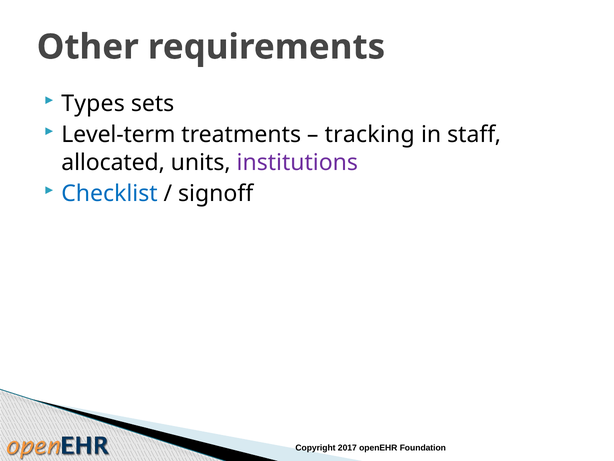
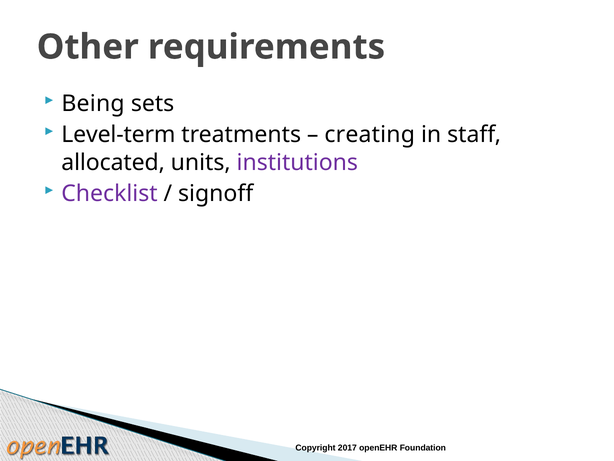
Types: Types -> Being
tracking: tracking -> creating
Checklist colour: blue -> purple
